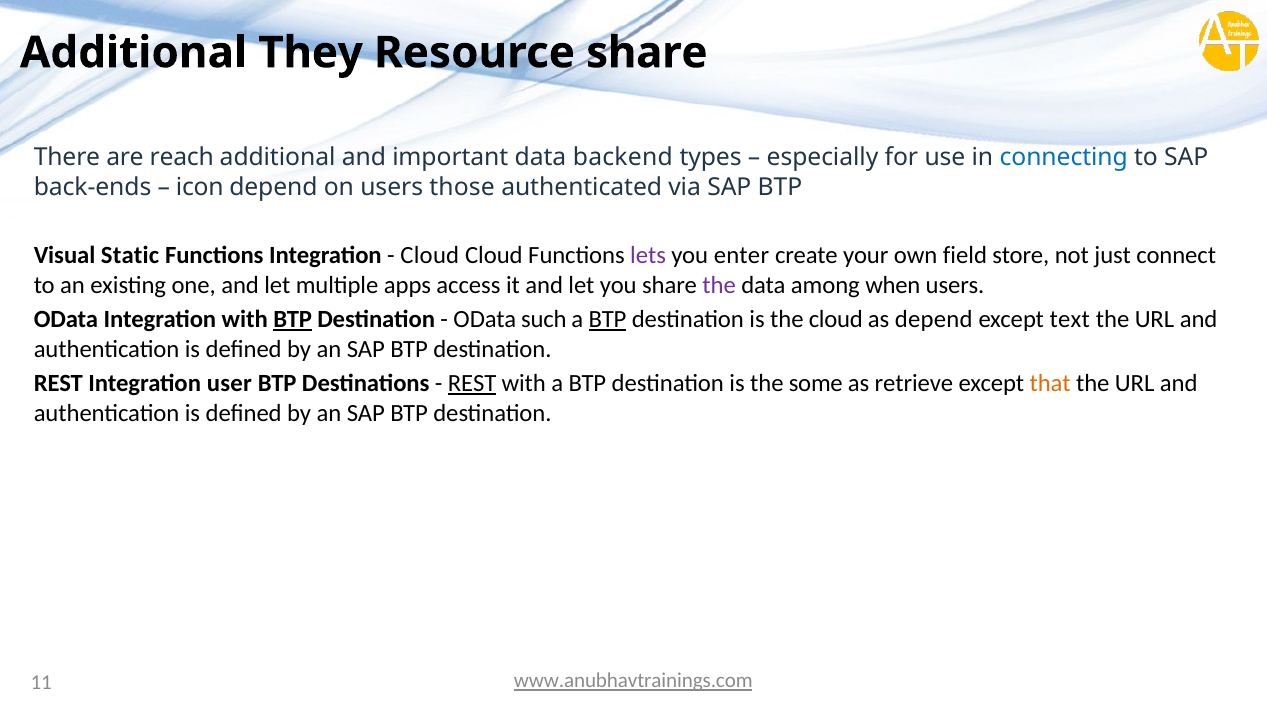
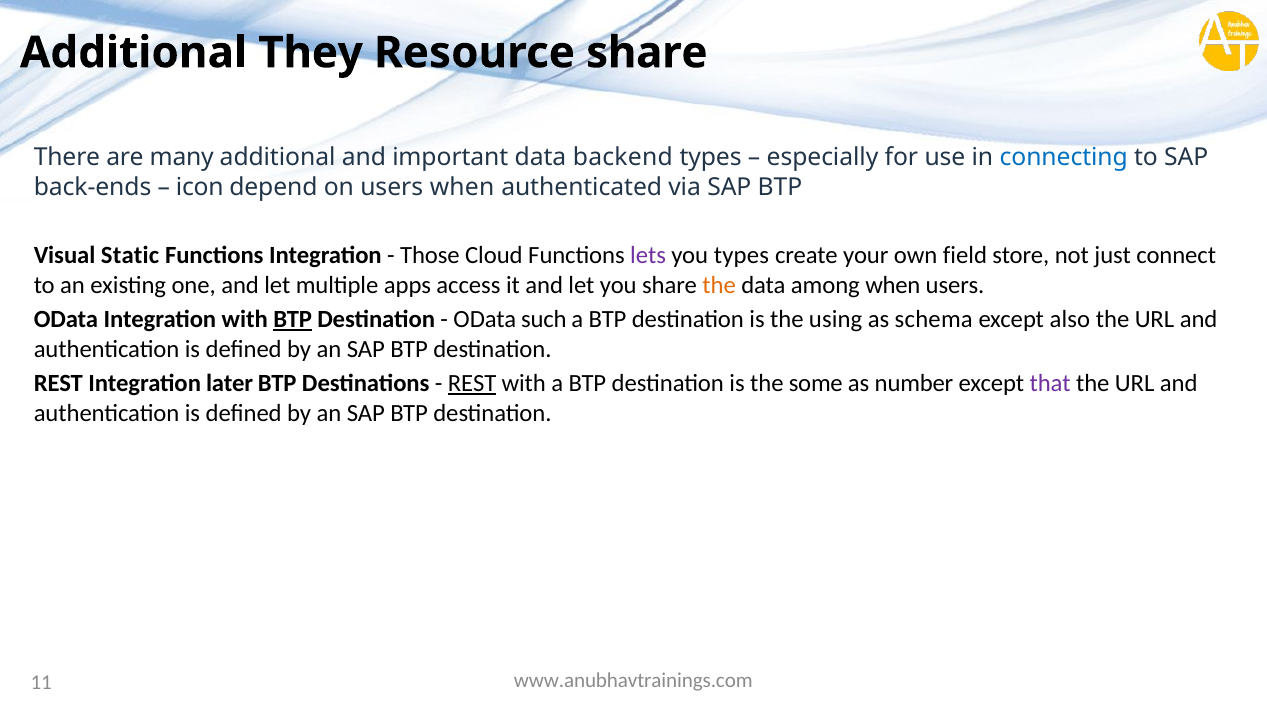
reach: reach -> many
users those: those -> when
Cloud at (430, 256): Cloud -> Those
you enter: enter -> types
the at (719, 285) colour: purple -> orange
BTP at (608, 320) underline: present -> none
the cloud: cloud -> using
as depend: depend -> schema
text: text -> also
user: user -> later
retrieve: retrieve -> number
that colour: orange -> purple
www.anubhavtrainings.com underline: present -> none
